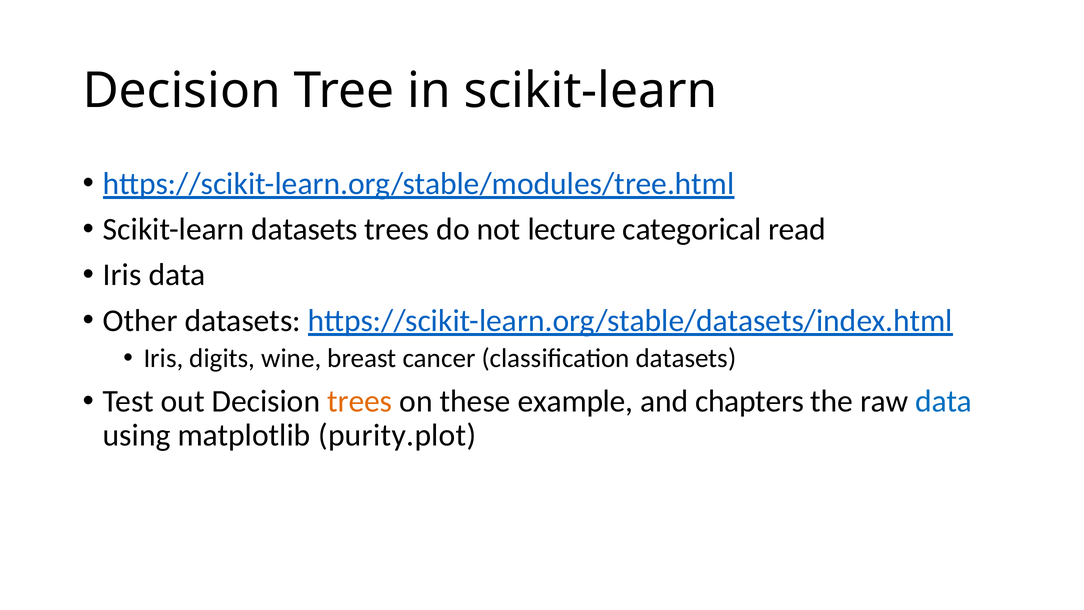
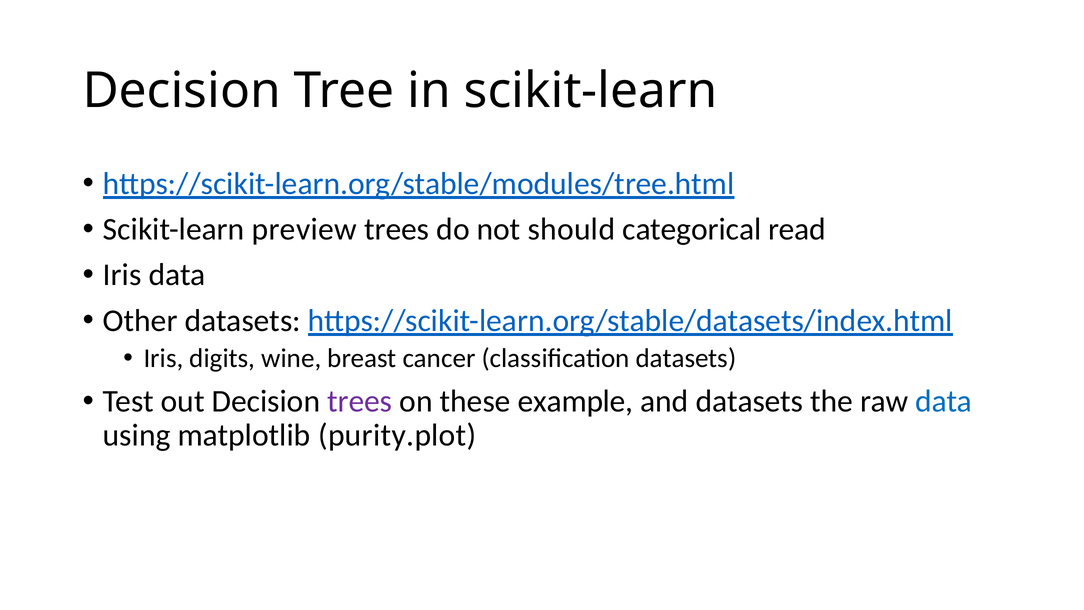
Scikit-learn datasets: datasets -> preview
lecture: lecture -> should
trees at (360, 401) colour: orange -> purple
and chapters: chapters -> datasets
